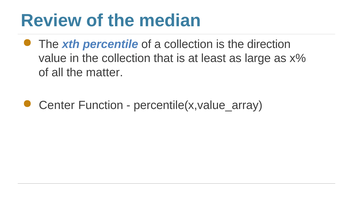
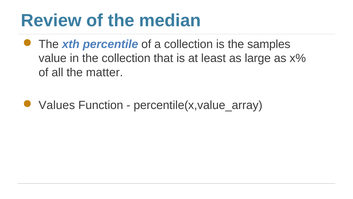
direction: direction -> samples
Center: Center -> Values
